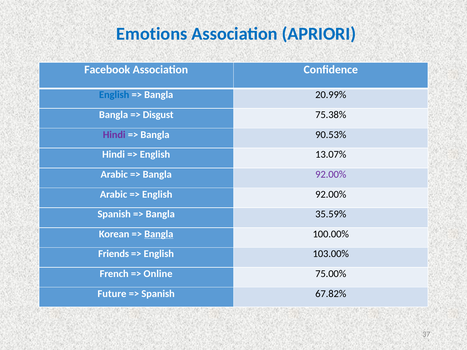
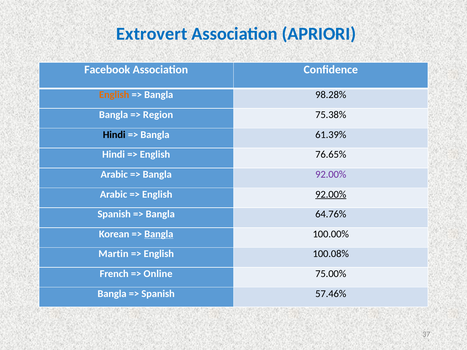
Emotions: Emotions -> Extrovert
English at (114, 95) colour: blue -> orange
20.99%: 20.99% -> 98.28%
Disgust: Disgust -> Region
Hindi at (114, 135) colour: purple -> black
90.53%: 90.53% -> 61.39%
13.07%: 13.07% -> 76.65%
92.00% at (331, 194) underline: none -> present
35.59%: 35.59% -> 64.76%
Friends: Friends -> Martin
103.00%: 103.00% -> 100.08%
Future at (112, 294): Future -> Bangla
67.82%: 67.82% -> 57.46%
